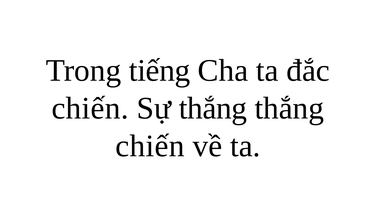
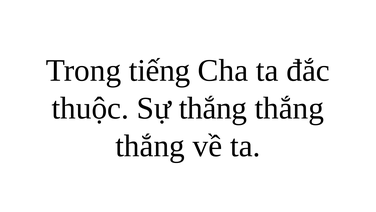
chiến at (90, 108): chiến -> thuộc
chiến at (150, 146): chiến -> thắng
